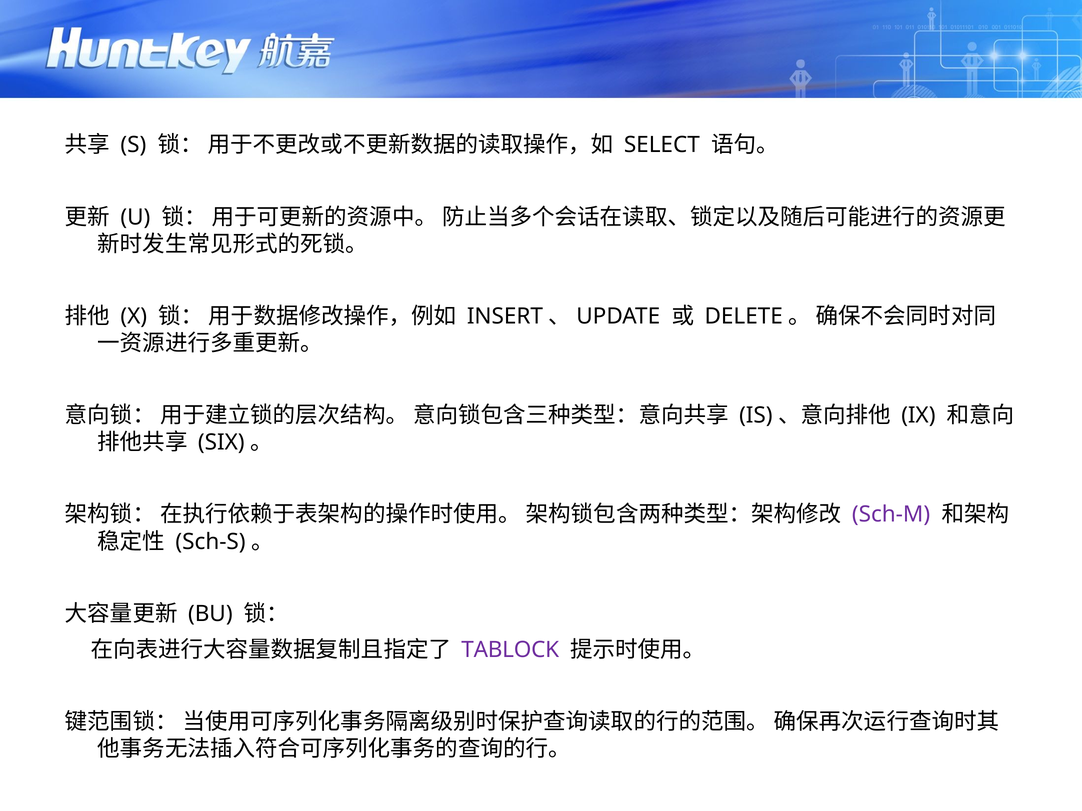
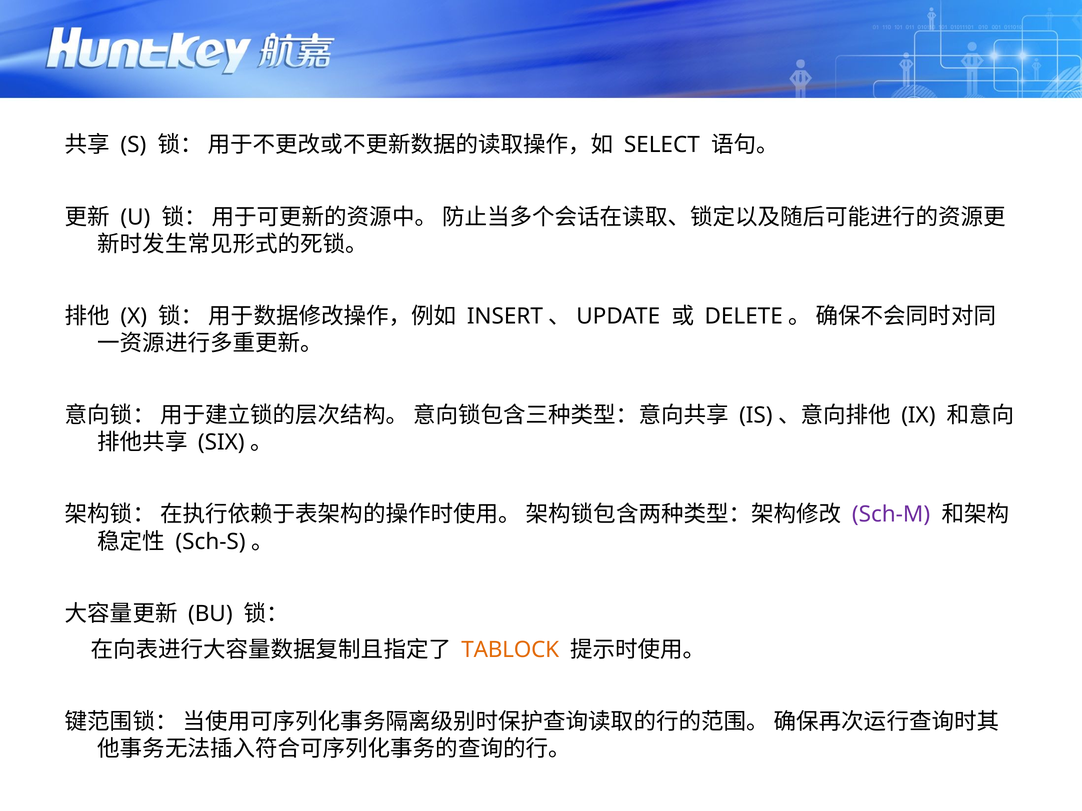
TABLOCK colour: purple -> orange
